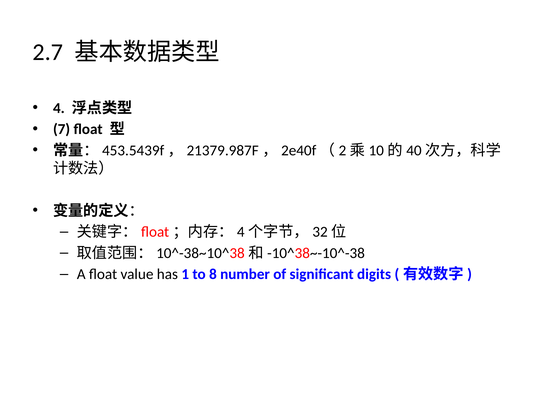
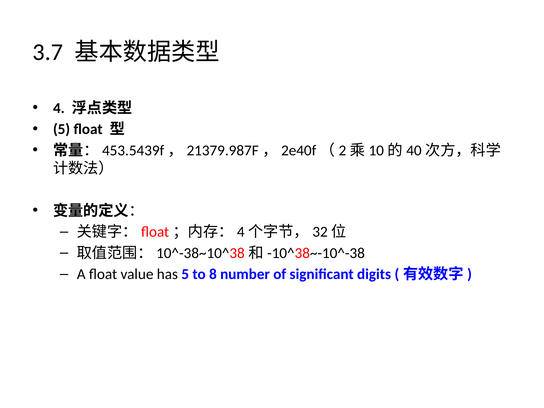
2.7: 2.7 -> 3.7
7 at (62, 129): 7 -> 5
has 1: 1 -> 5
